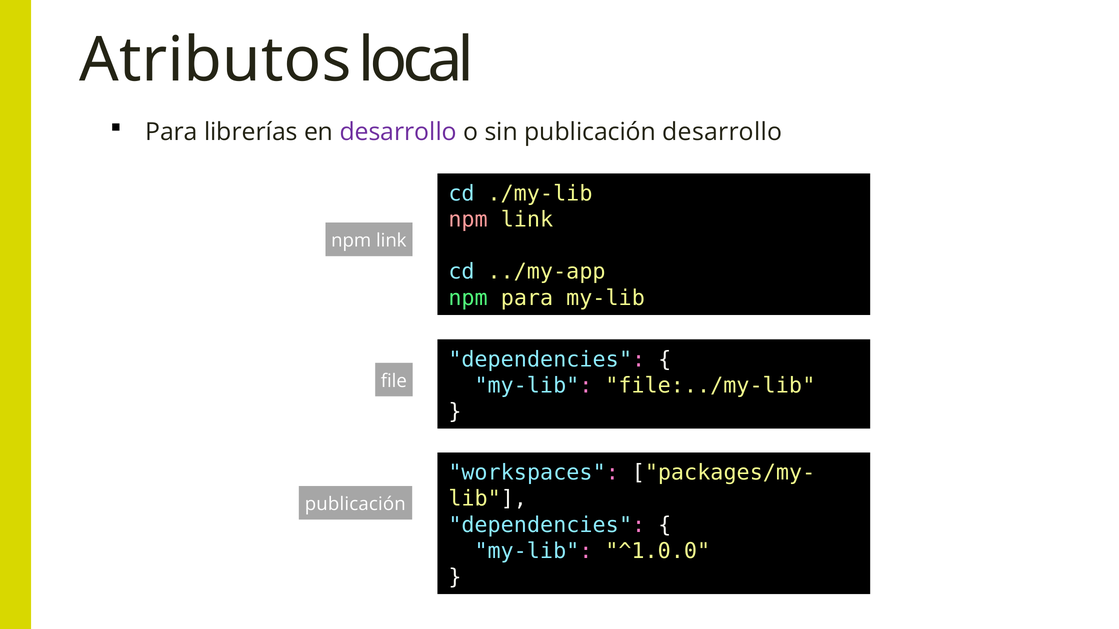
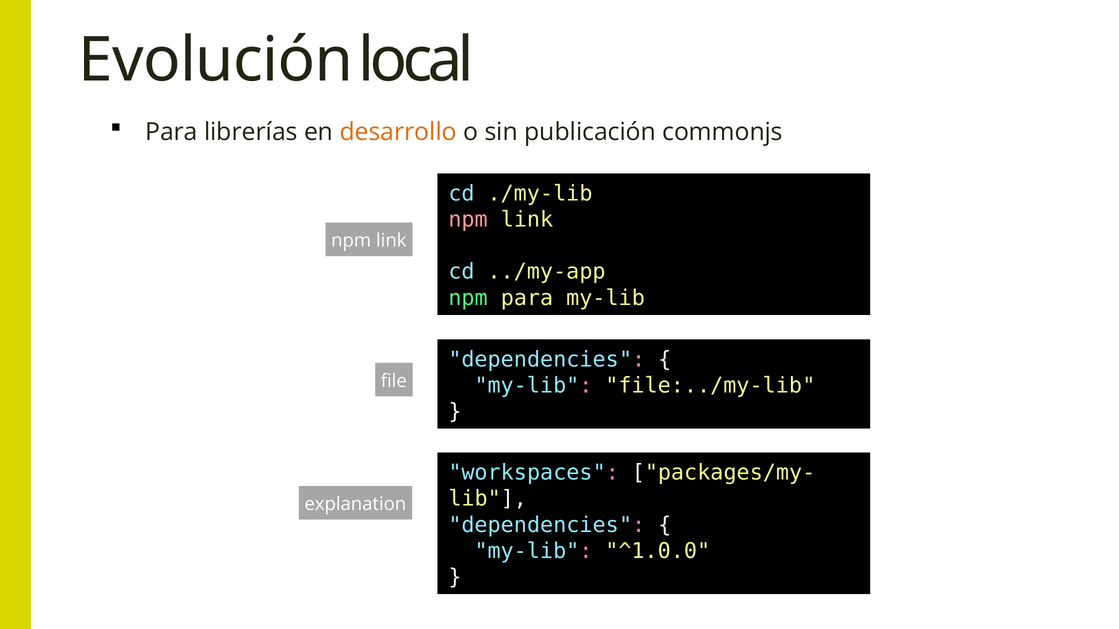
Atributos: Atributos -> Evolución
desarrollo at (398, 132) colour: purple -> orange
publicación desarrollo: desarrollo -> commonjs
publicación at (355, 504): publicación -> explanation
